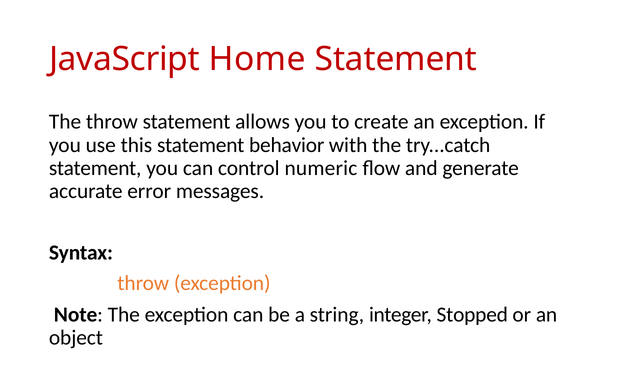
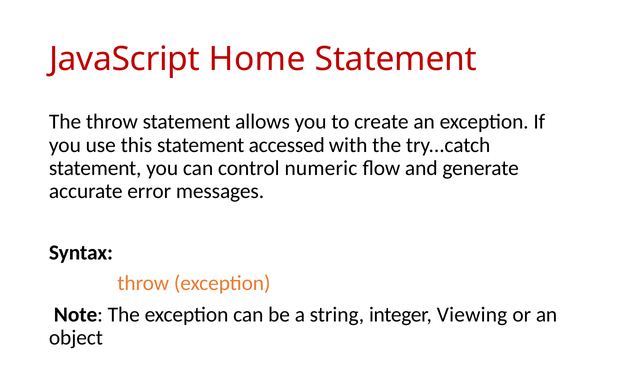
behavior: behavior -> accessed
Stopped: Stopped -> Viewing
